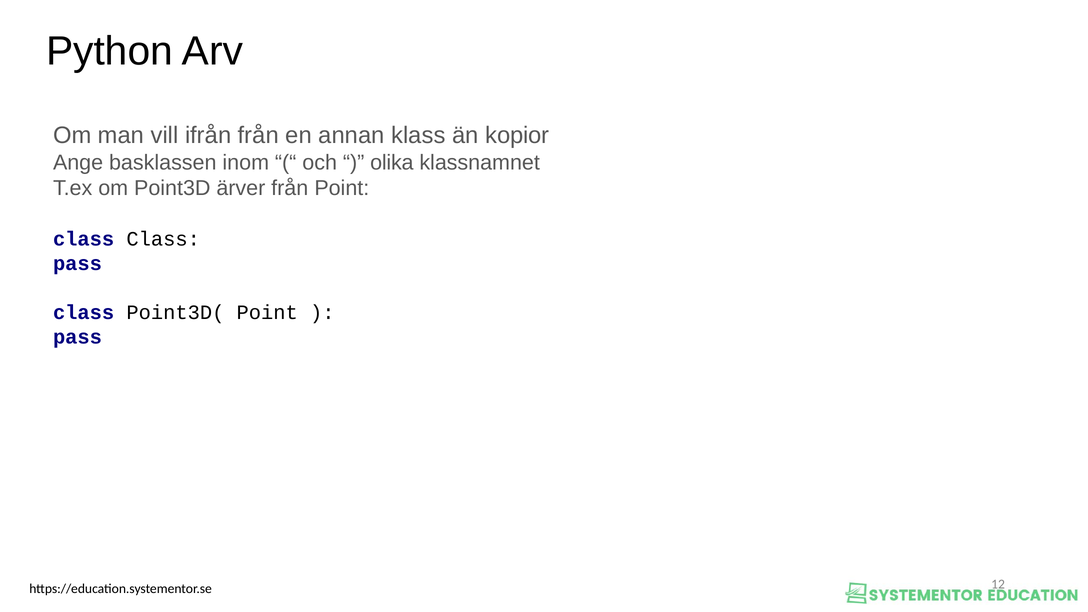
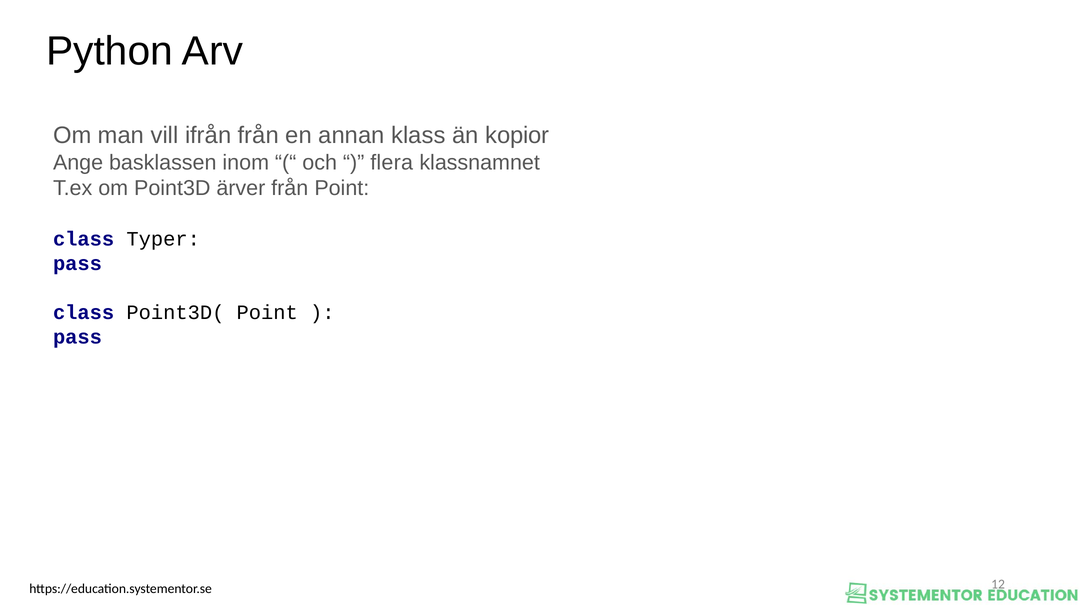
olika: olika -> flera
class Class: Class -> Typer
